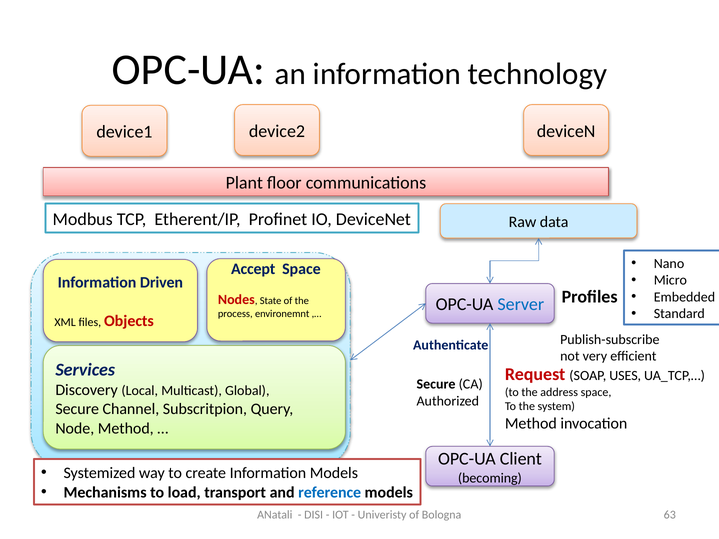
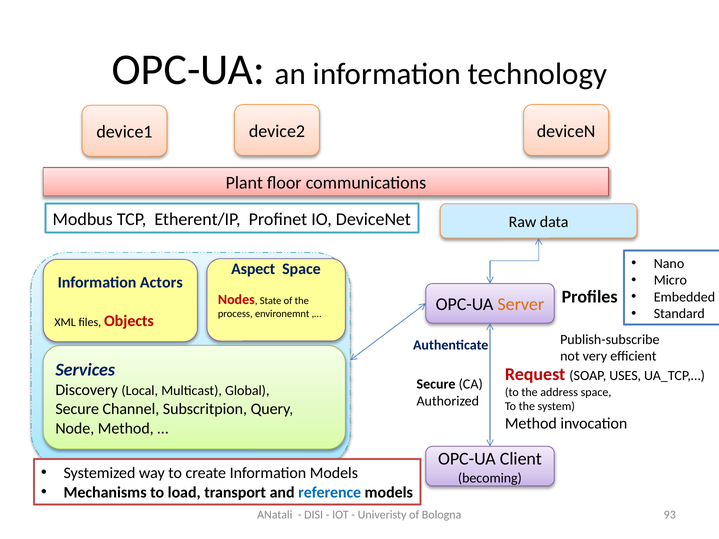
Accept: Accept -> Aspect
Driven: Driven -> Actors
Server colour: blue -> orange
63: 63 -> 93
